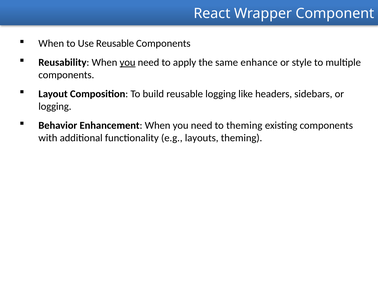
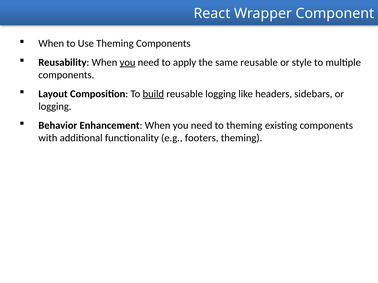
Use Reusable: Reusable -> Theming
same enhance: enhance -> reusable
build underline: none -> present
layouts: layouts -> footers
